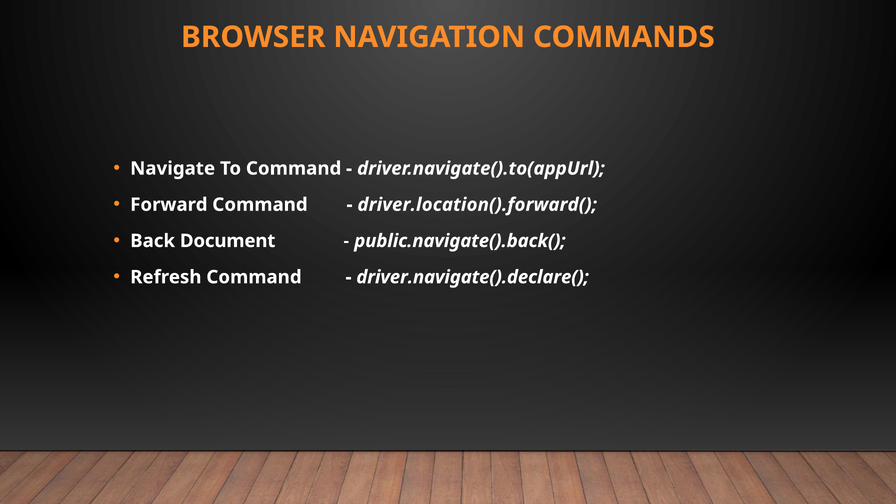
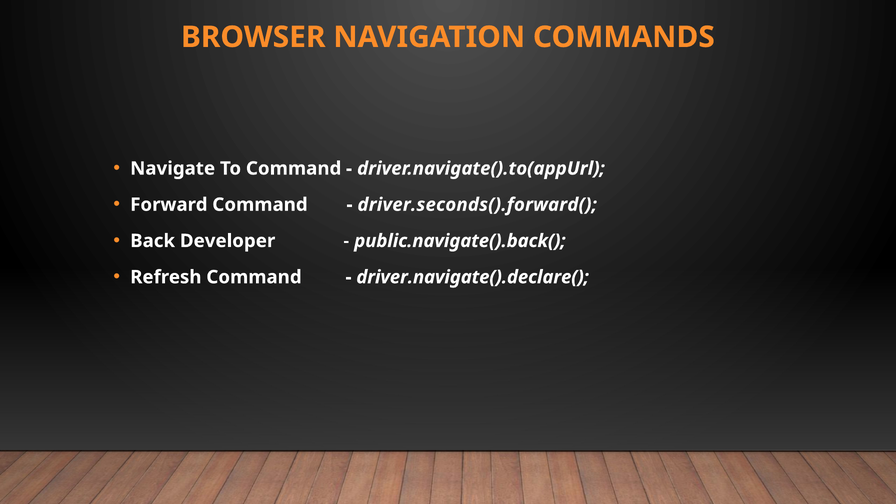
driver.location().forward(: driver.location().forward( -> driver.seconds().forward(
Document: Document -> Developer
